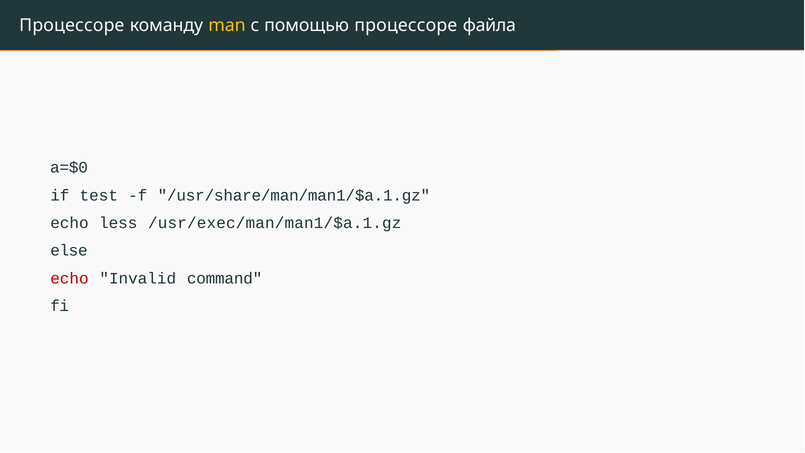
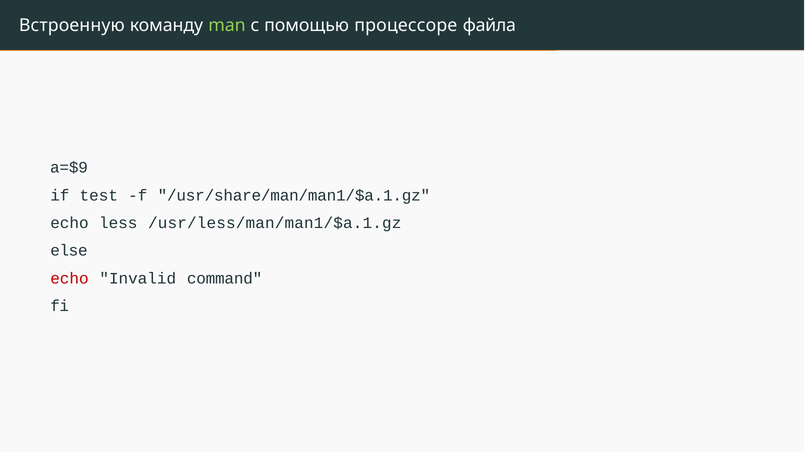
Процессоре at (72, 25): Процессоре -> Встроенную
man colour: yellow -> light green
a=$0: a=$0 -> a=$9
/usr/exec/man/man1/$a.1.gz: /usr/exec/man/man1/$a.1.gz -> /usr/less/man/man1/$a.1.gz
